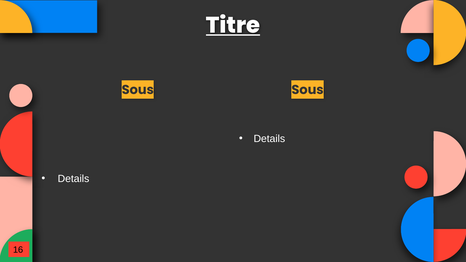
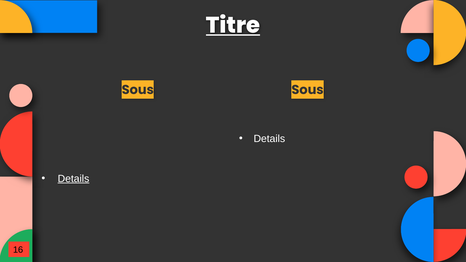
Details at (74, 179) underline: none -> present
